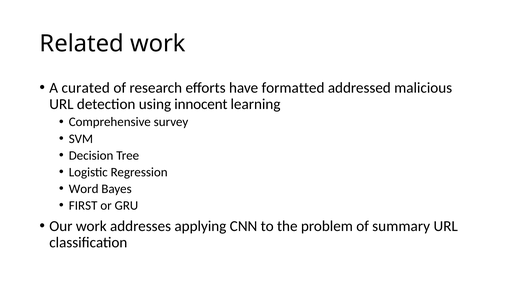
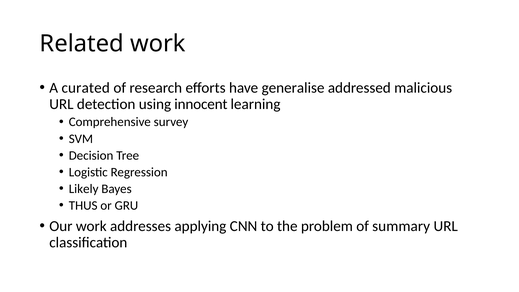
formatted: formatted -> generalise
Word: Word -> Likely
FIRST: FIRST -> THUS
